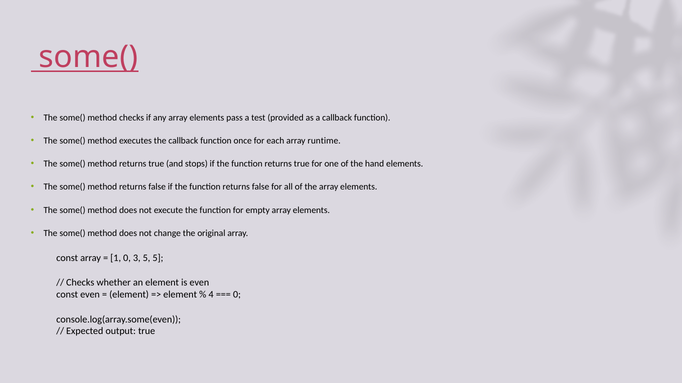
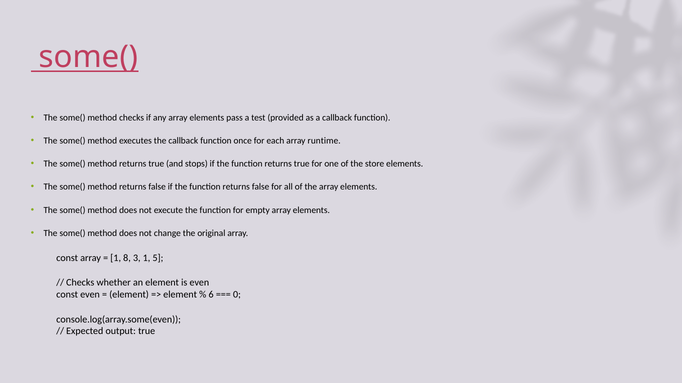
hand: hand -> store
1 0: 0 -> 8
3 5: 5 -> 1
4: 4 -> 6
